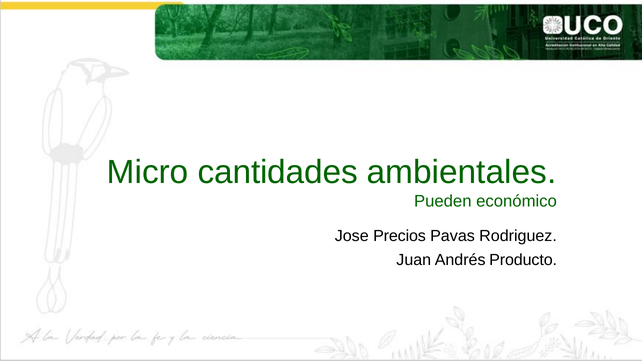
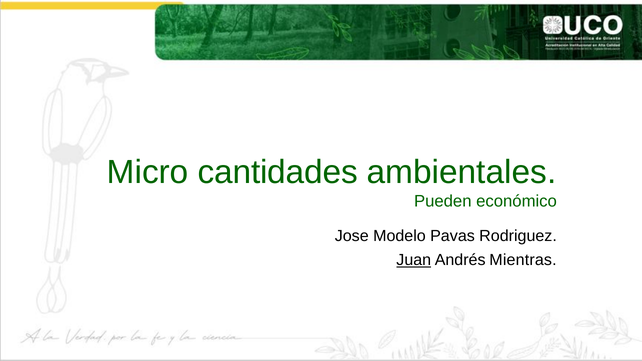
Precios: Precios -> Modelo
Juan underline: none -> present
Producto: Producto -> Mientras
